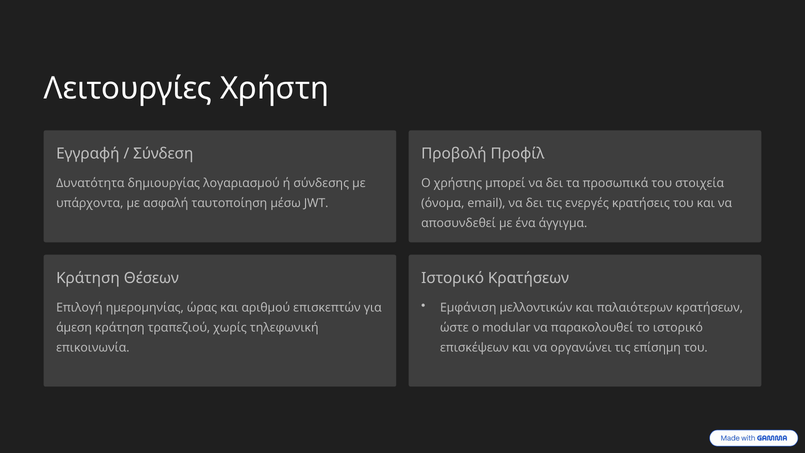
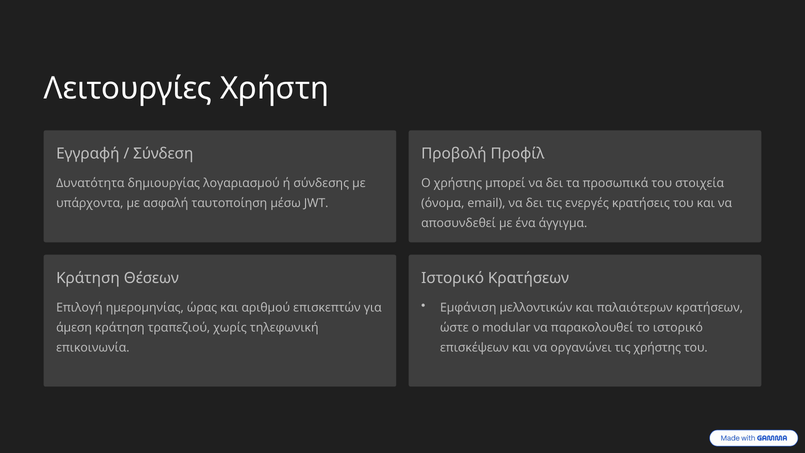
τις επίσημη: επίσημη -> χρήστης
